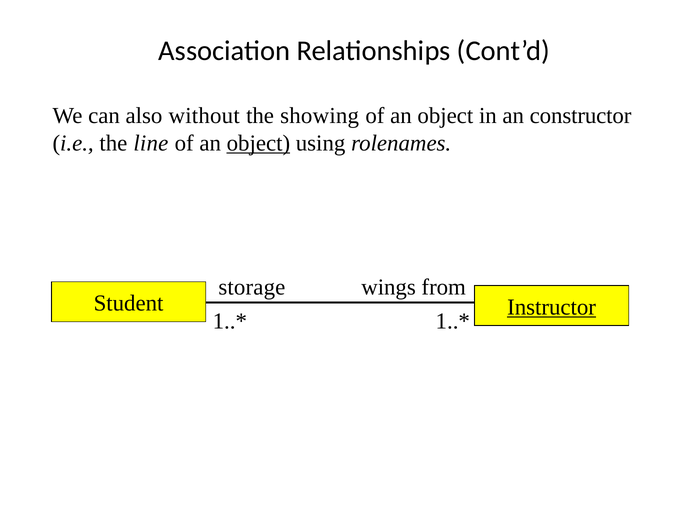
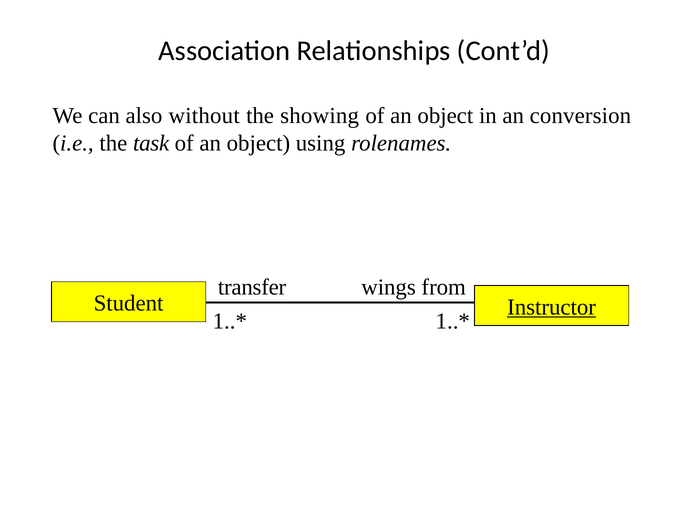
constructor: constructor -> conversion
line: line -> task
object at (258, 143) underline: present -> none
storage: storage -> transfer
